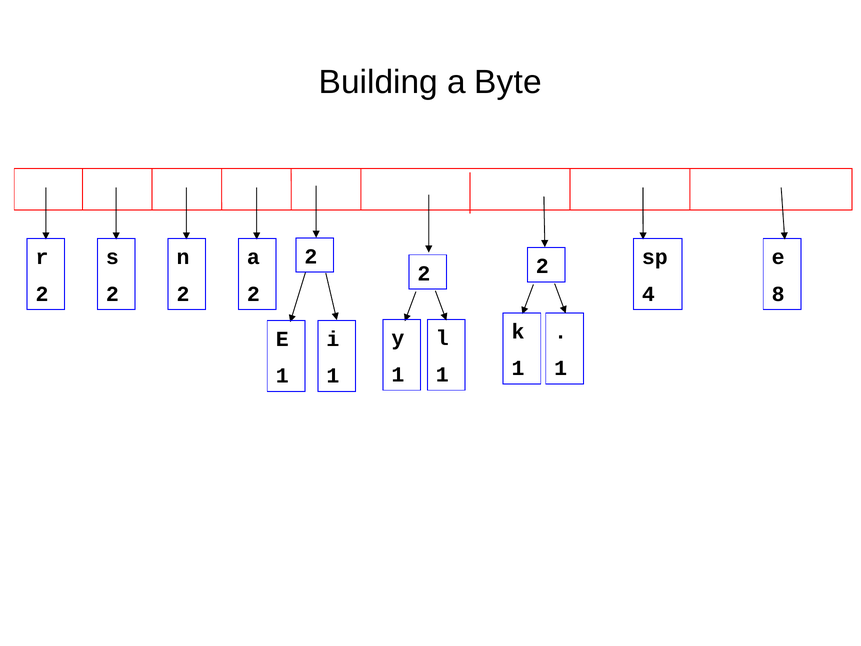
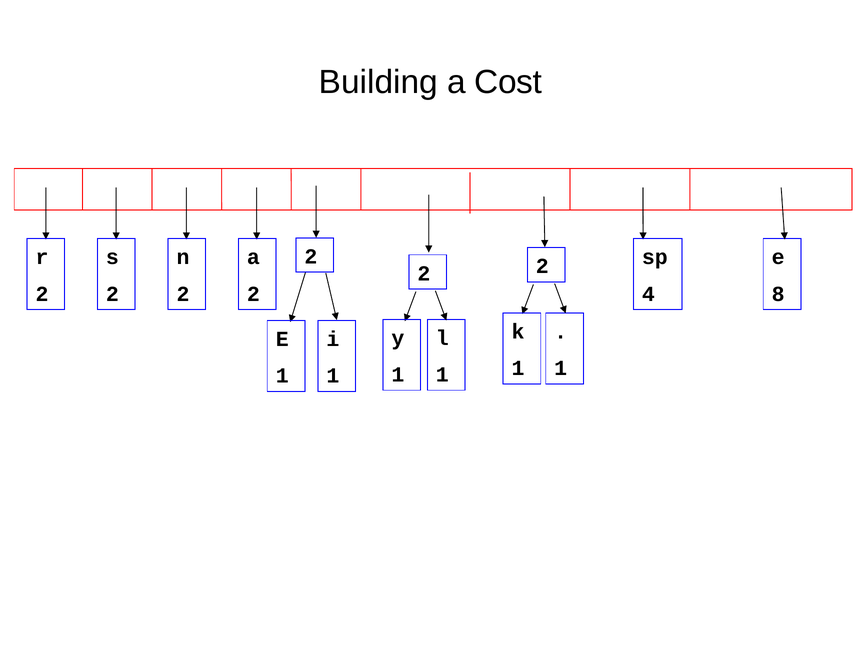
Byte: Byte -> Cost
